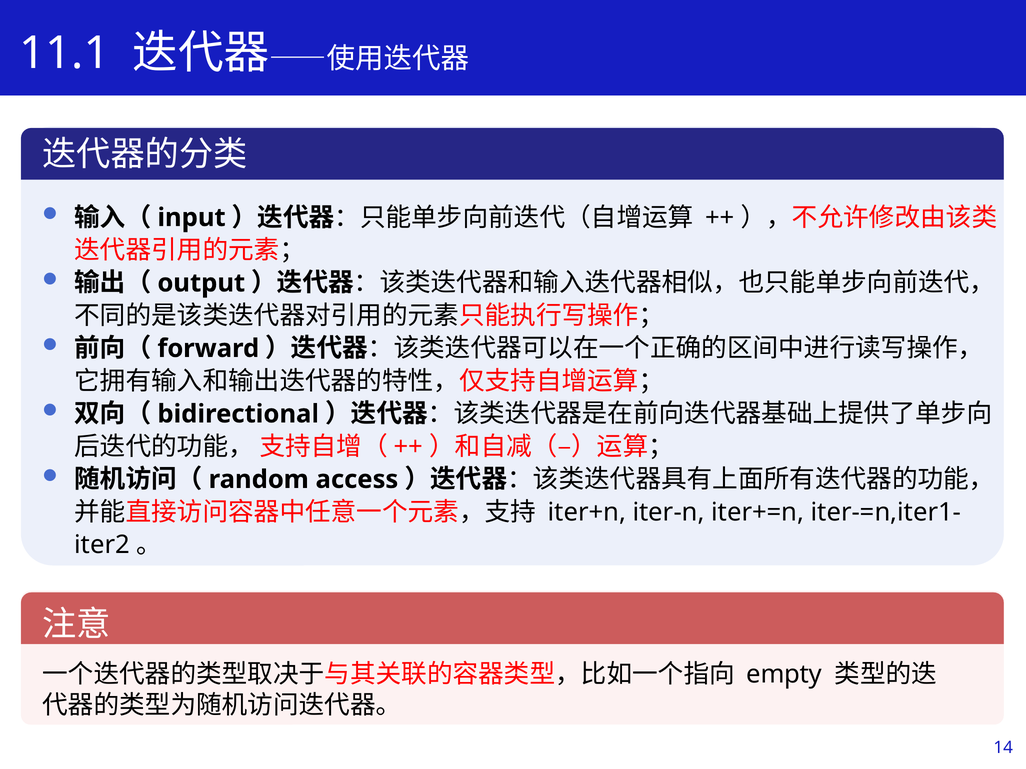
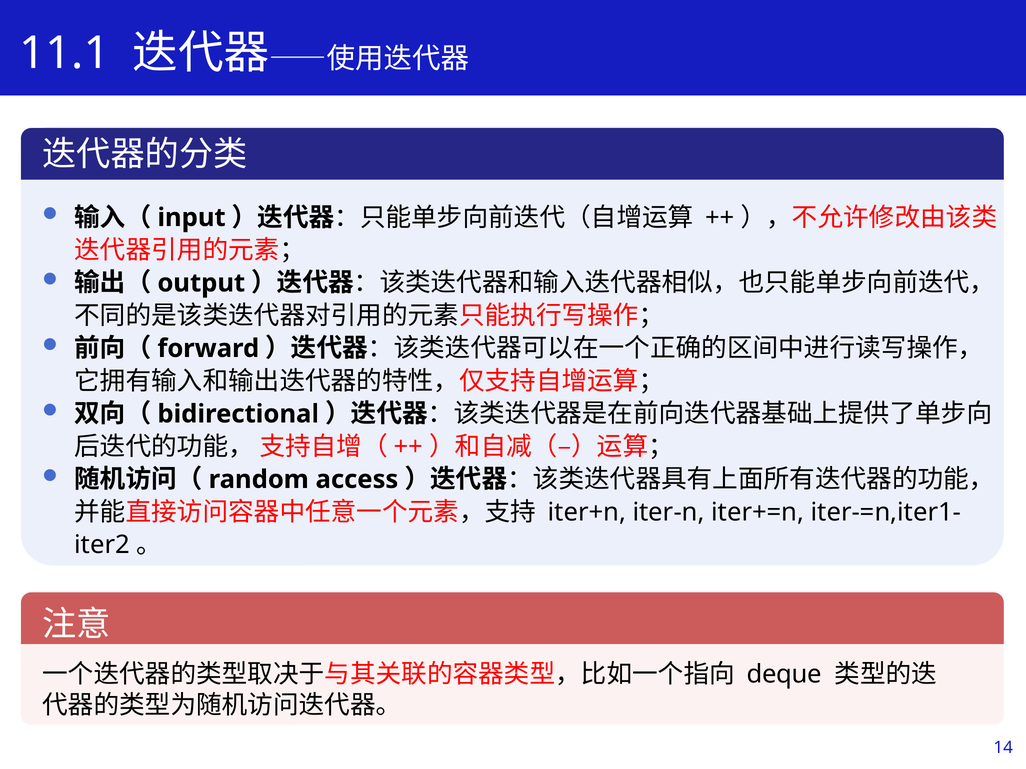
empty: empty -> deque
